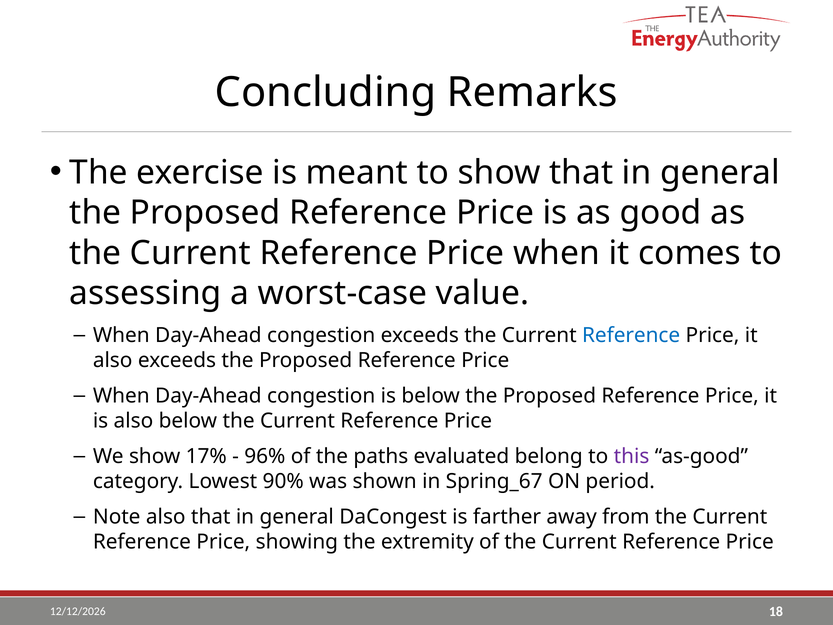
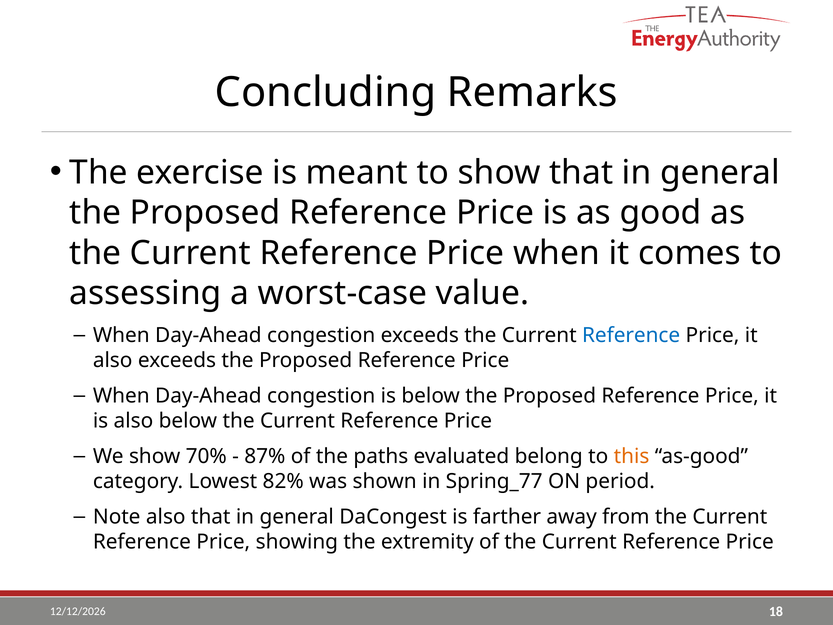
17%: 17% -> 70%
96%: 96% -> 87%
this colour: purple -> orange
90%: 90% -> 82%
Spring_67: Spring_67 -> Spring_77
